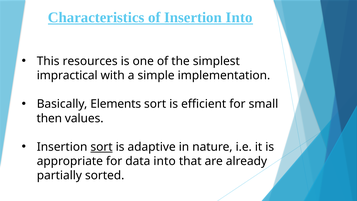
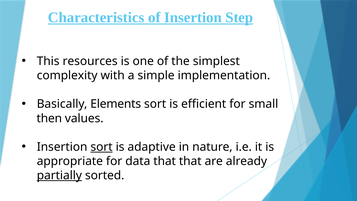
Insertion Into: Into -> Step
impractical: impractical -> complexity
data into: into -> that
partially underline: none -> present
